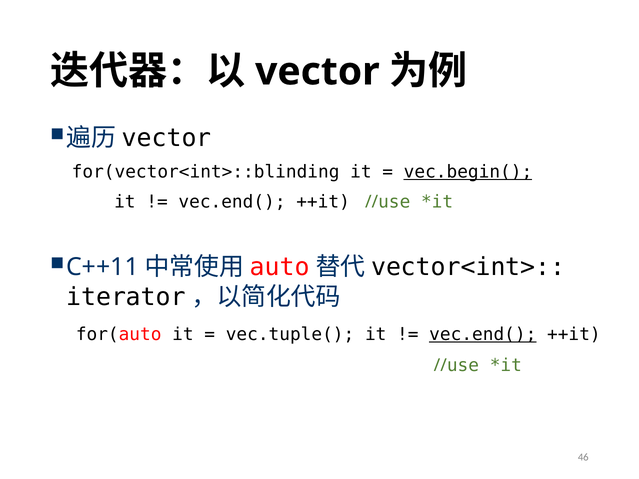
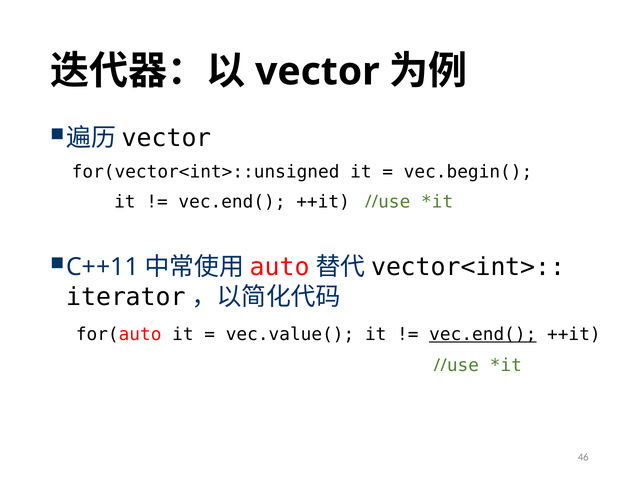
for(vector<int>::blinding: for(vector<int>::blinding -> for(vector<int>::unsigned
vec.begin( underline: present -> none
vec.tuple(: vec.tuple( -> vec.value(
